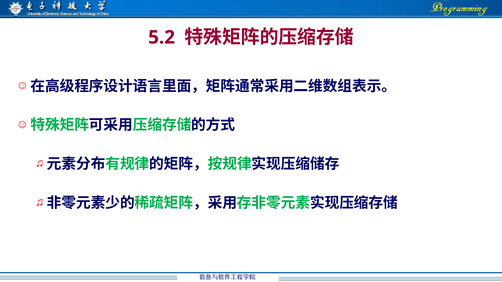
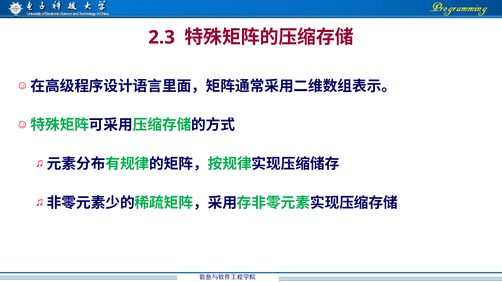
5.2: 5.2 -> 2.3
